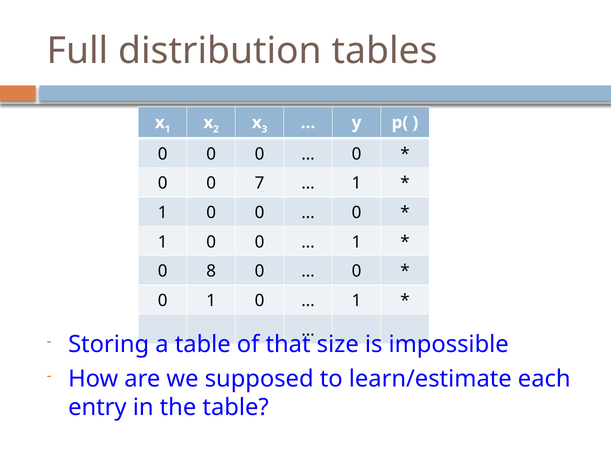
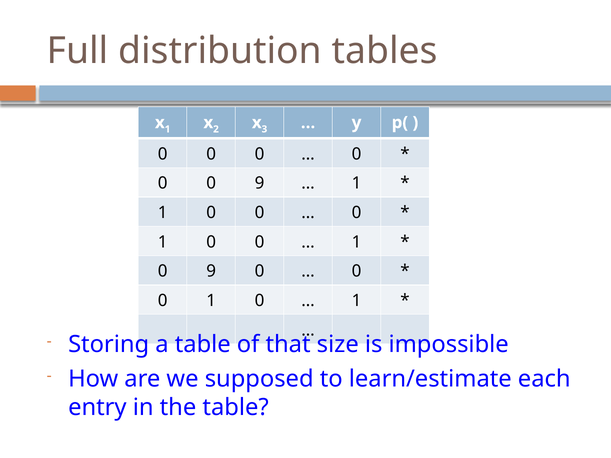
0 0 7: 7 -> 9
8 at (211, 271): 8 -> 9
